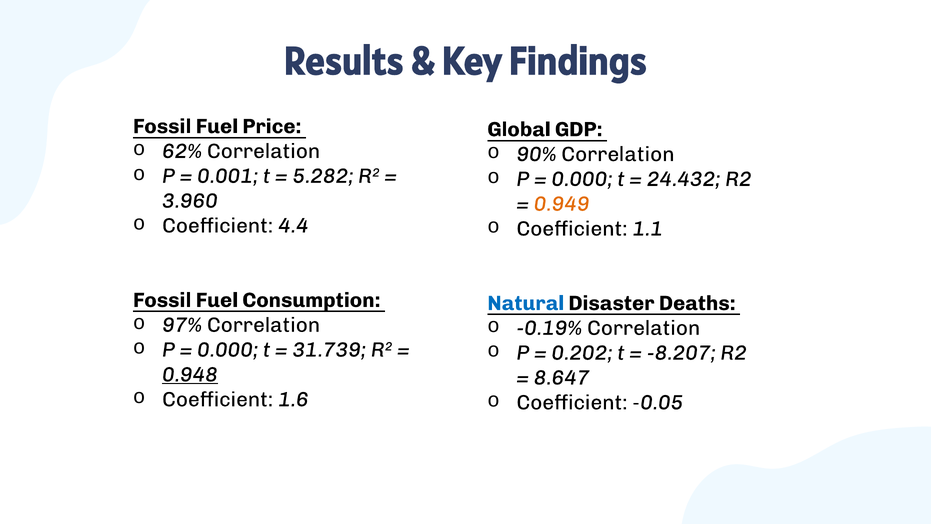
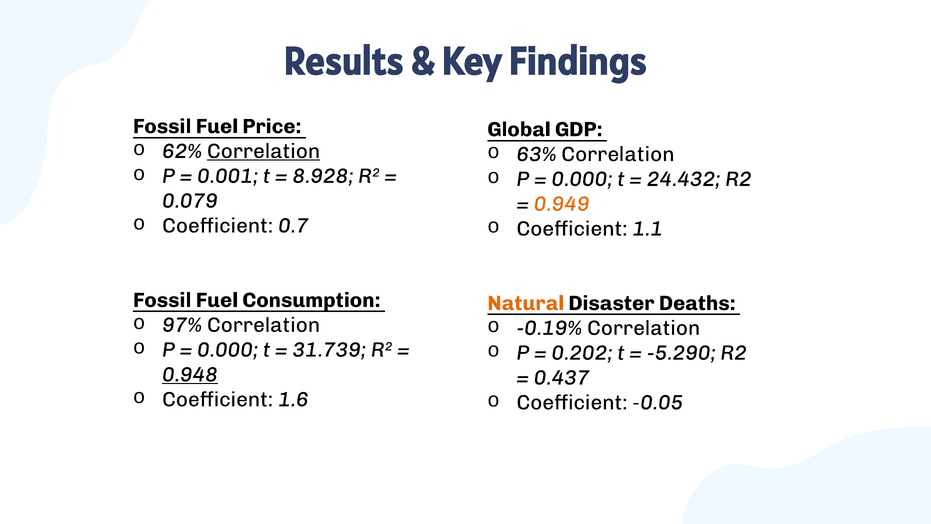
Correlation at (264, 151) underline: none -> present
90%: 90% -> 63%
5.282: 5.282 -> 8.928
3.960: 3.960 -> 0.079
4.4: 4.4 -> 0.7
Natural colour: blue -> orange
-8.207: -8.207 -> -5.290
8.647: 8.647 -> 0.437
